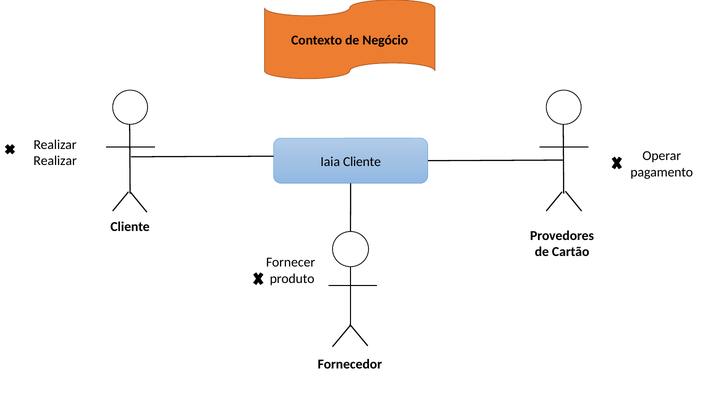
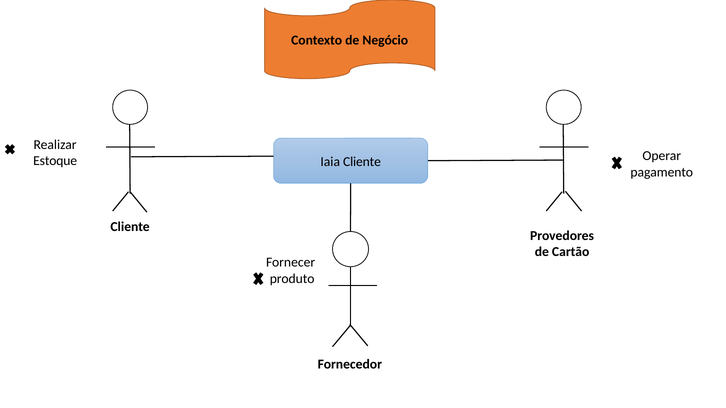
Realizar at (55, 161): Realizar -> Estoque
